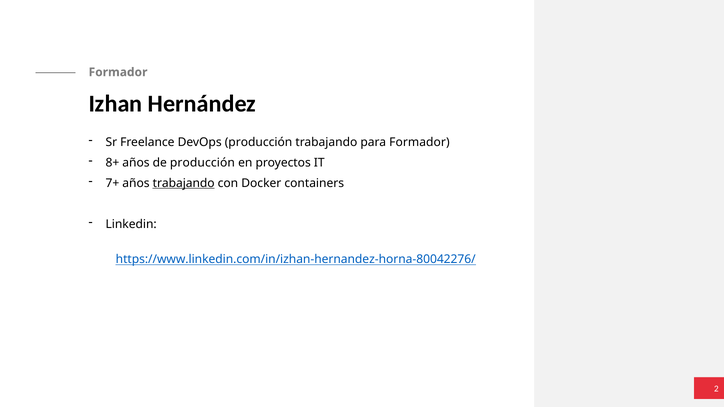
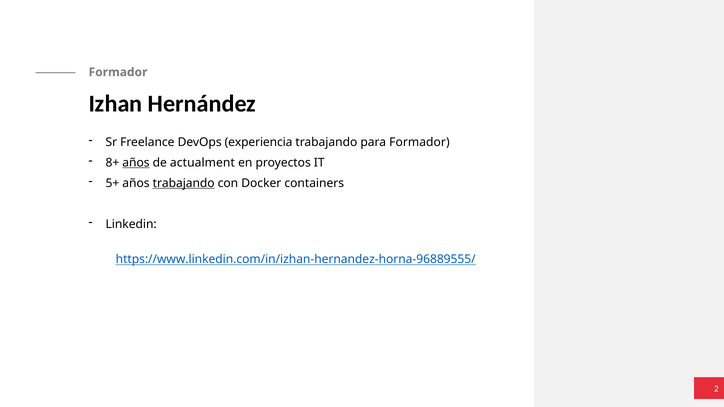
DevOps producción: producción -> experiencia
años at (136, 163) underline: none -> present
de producción: producción -> actualment
7+: 7+ -> 5+
https://www.linkedin.com/in/izhan-hernandez-horna-80042276/: https://www.linkedin.com/in/izhan-hernandez-horna-80042276/ -> https://www.linkedin.com/in/izhan-hernandez-horna-96889555/
